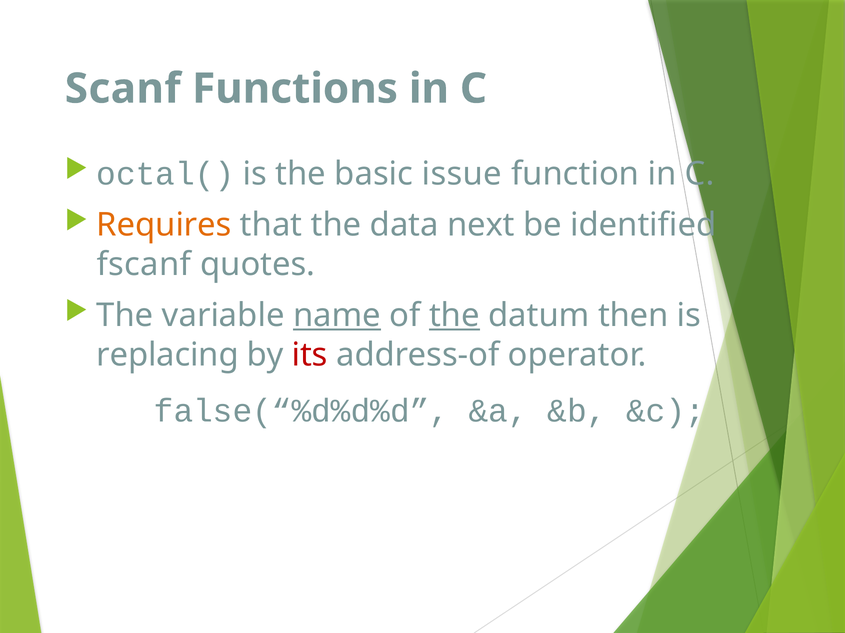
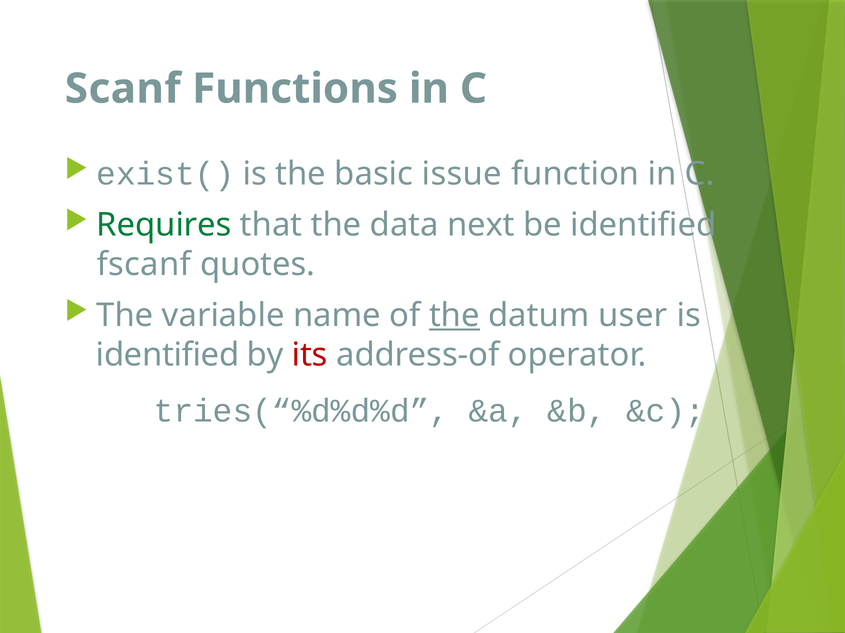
octal(: octal( -> exist(
Requires colour: orange -> green
name underline: present -> none
then: then -> user
replacing at (168, 355): replacing -> identified
false(“%d%d%d: false(“%d%d%d -> tries(“%d%d%d
